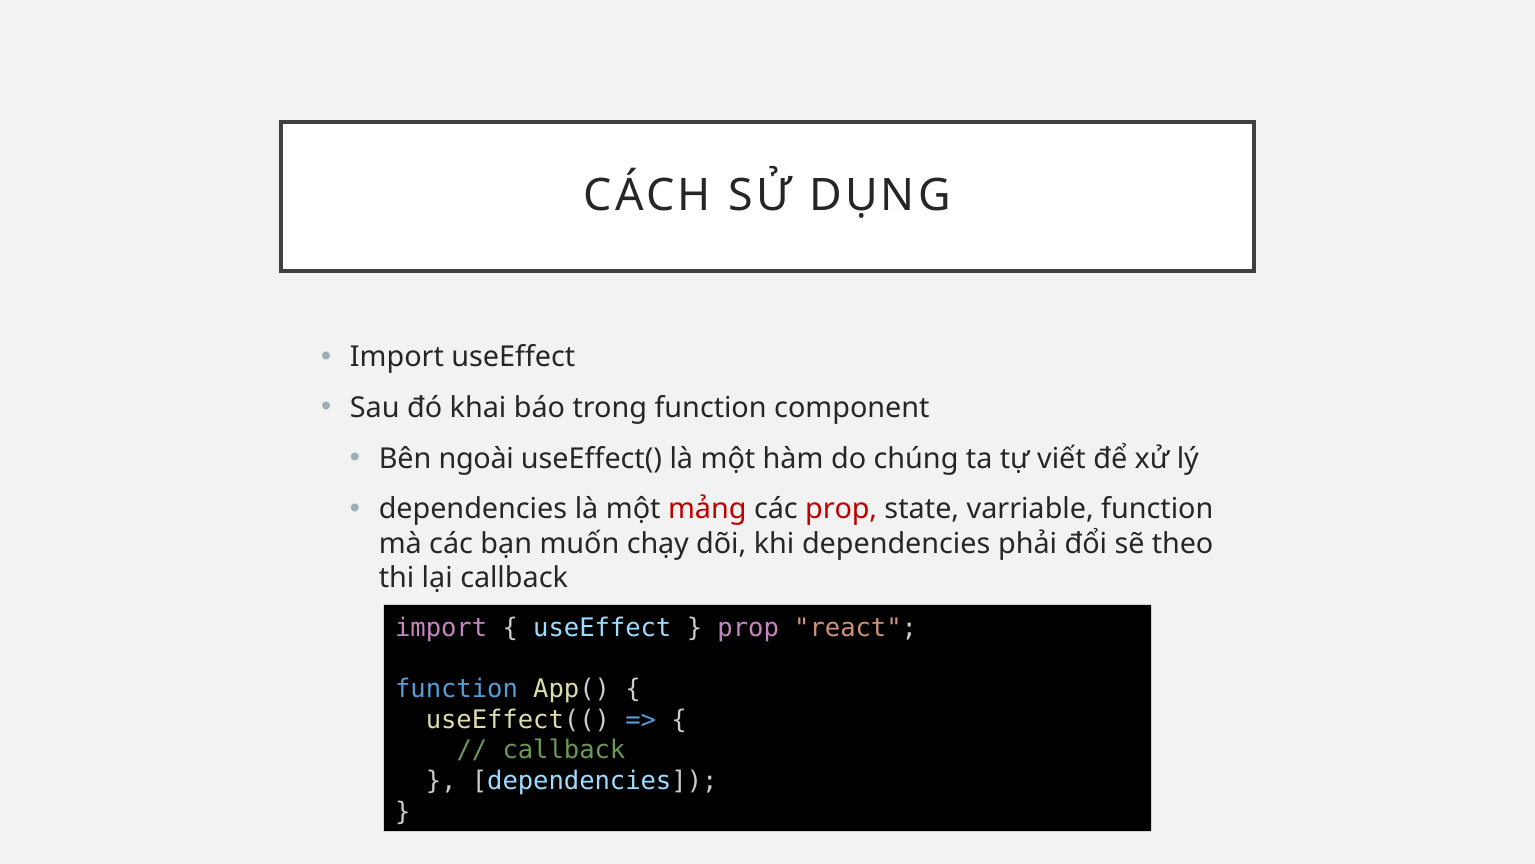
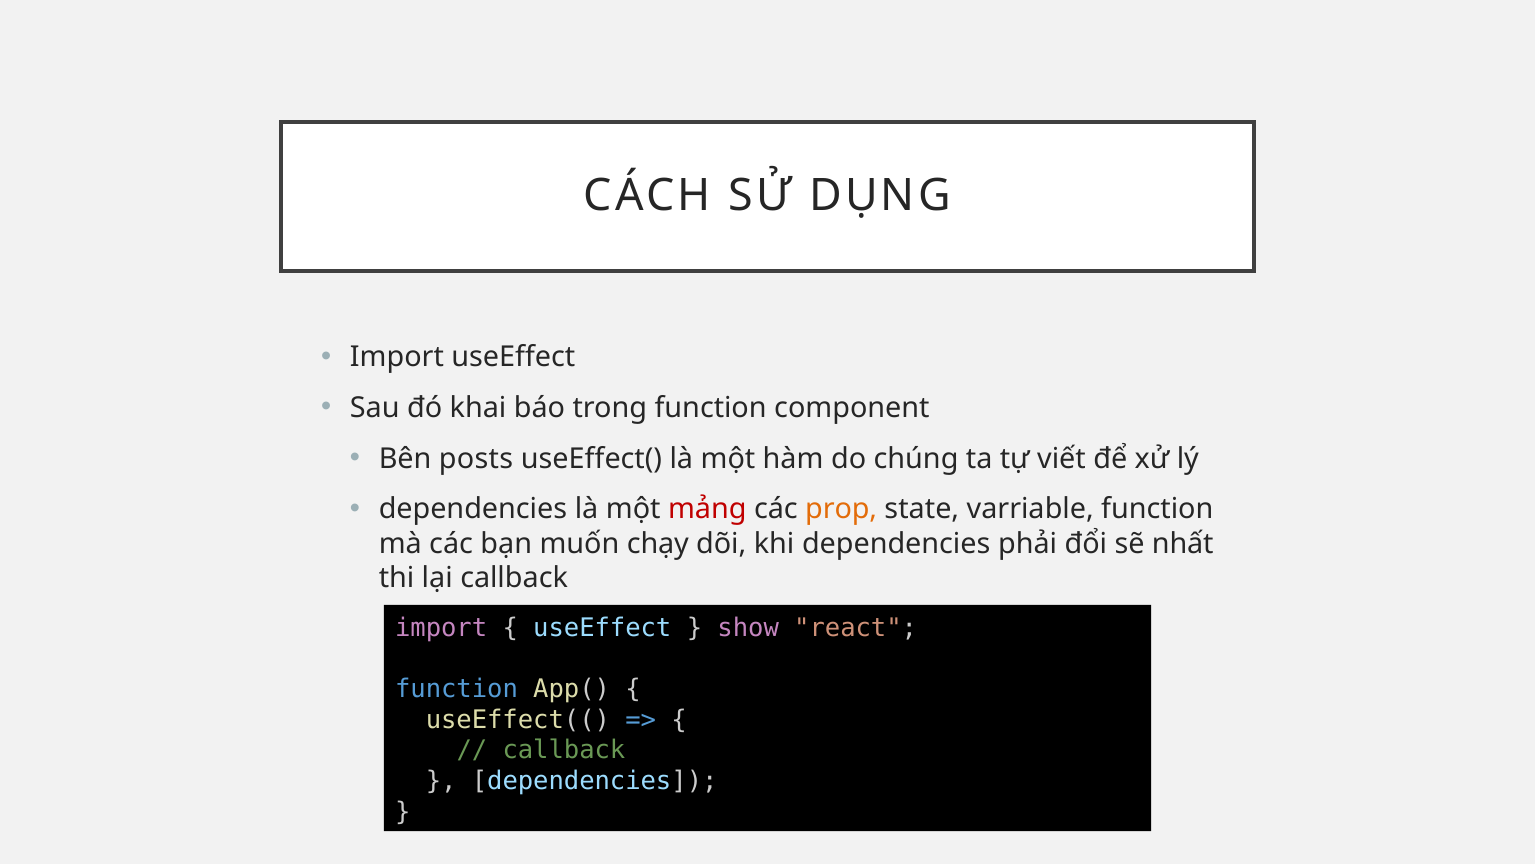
ngoài: ngoài -> posts
prop at (841, 509) colour: red -> orange
theo: theo -> nhất
prop at (748, 627): prop -> show
